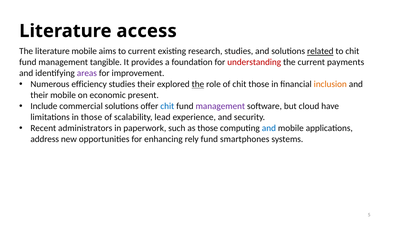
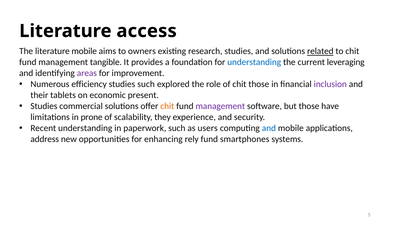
to current: current -> owners
understanding at (254, 62) colour: red -> blue
payments: payments -> leveraging
studies their: their -> such
the at (198, 84) underline: present -> none
inclusion colour: orange -> purple
their mobile: mobile -> tablets
Include at (44, 107): Include -> Studies
chit at (167, 107) colour: blue -> orange
but cloud: cloud -> those
in those: those -> prone
lead: lead -> they
Recent administrators: administrators -> understanding
as those: those -> users
